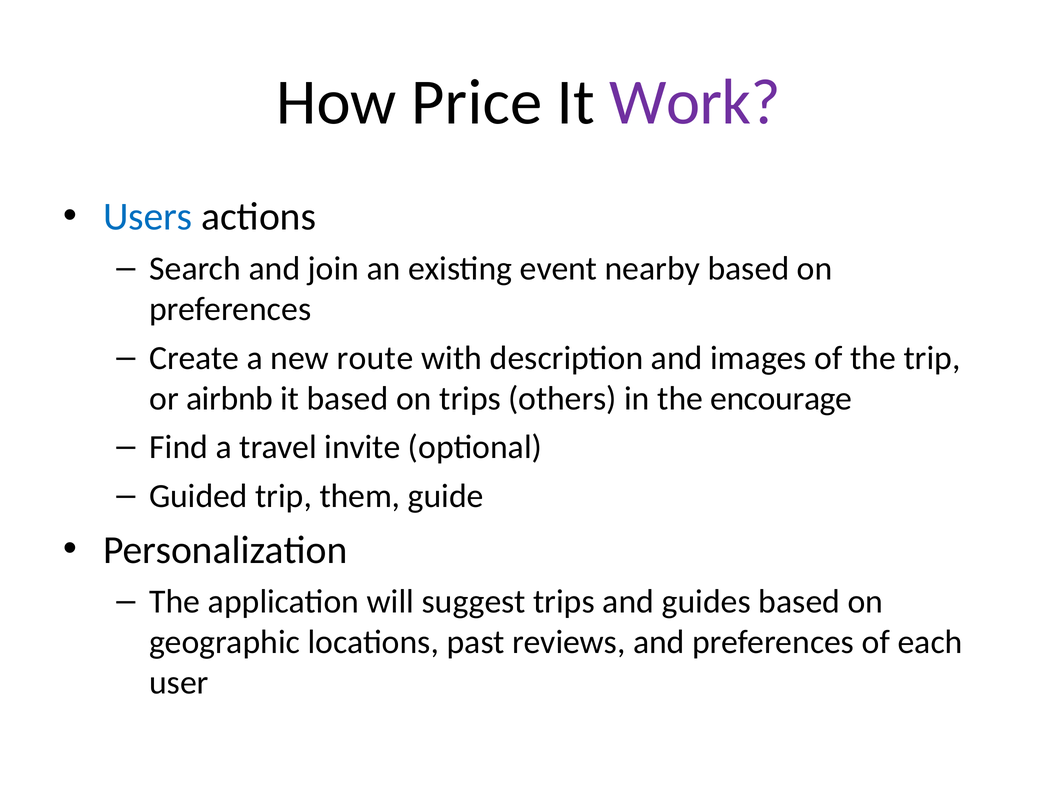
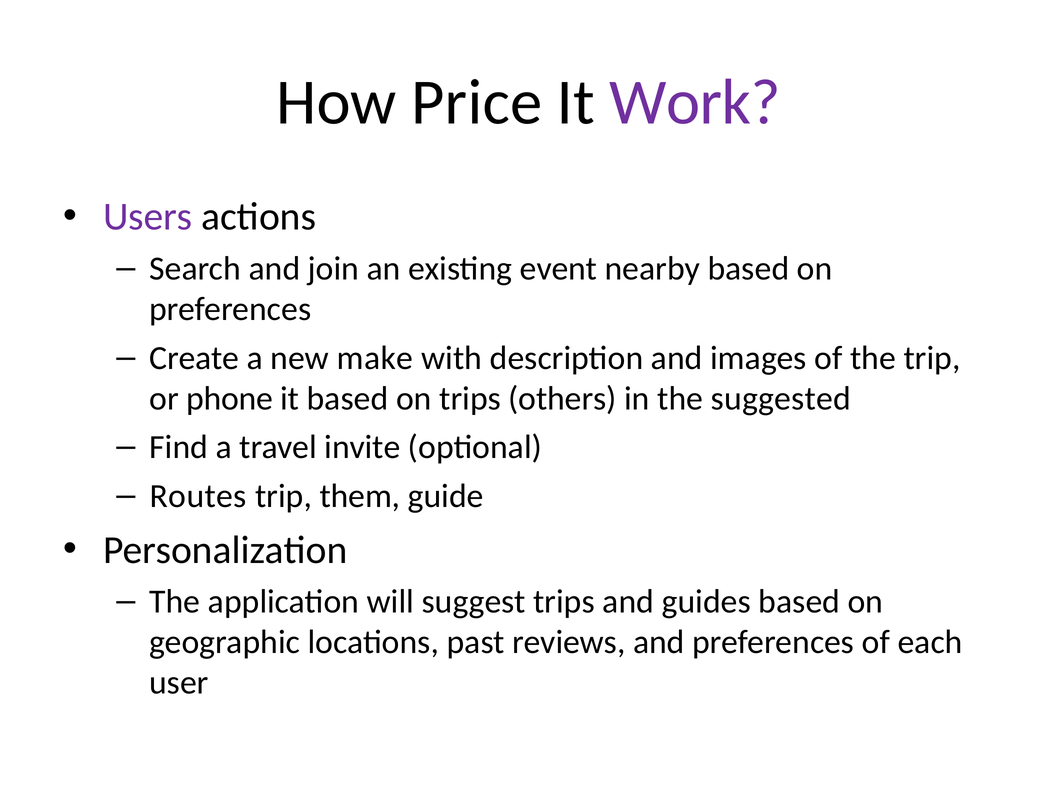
Users colour: blue -> purple
route: route -> make
airbnb: airbnb -> phone
encourage: encourage -> suggested
Guided: Guided -> Routes
